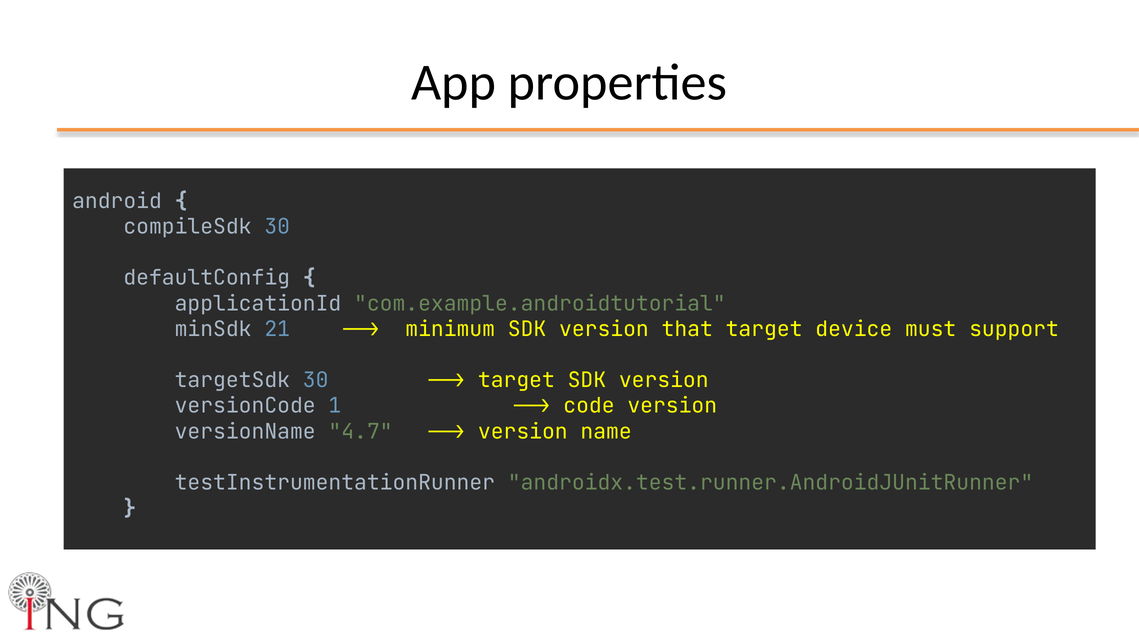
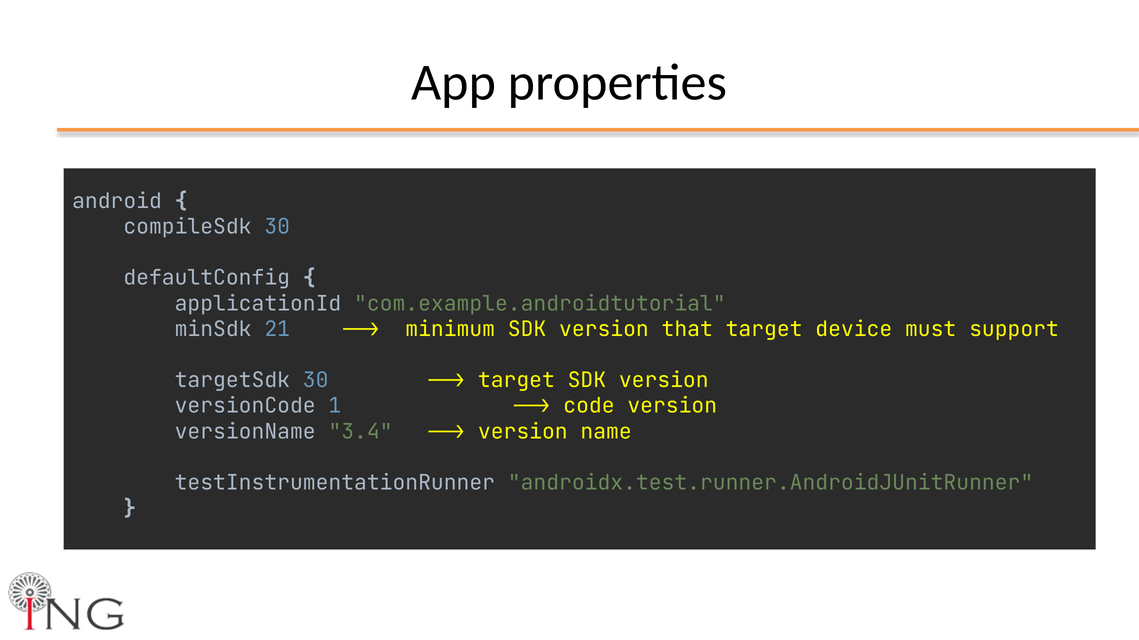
4.7: 4.7 -> 3.4
